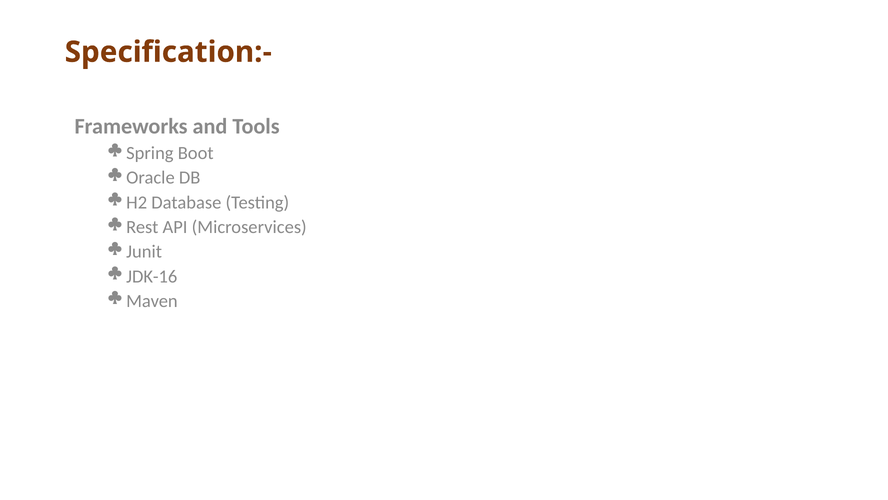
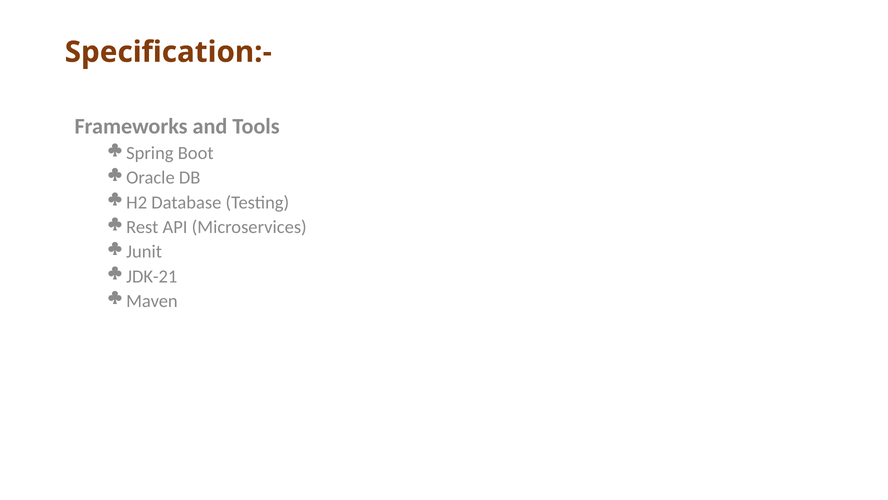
JDK-16: JDK-16 -> JDK-21
